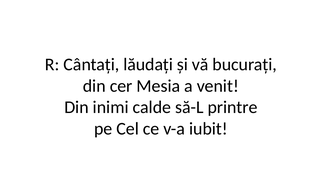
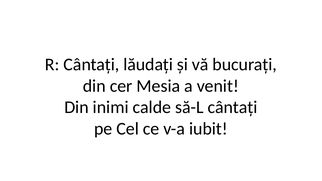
să-L printre: printre -> cântați
